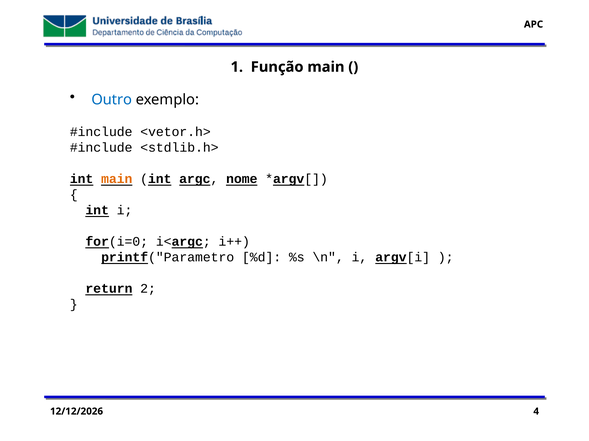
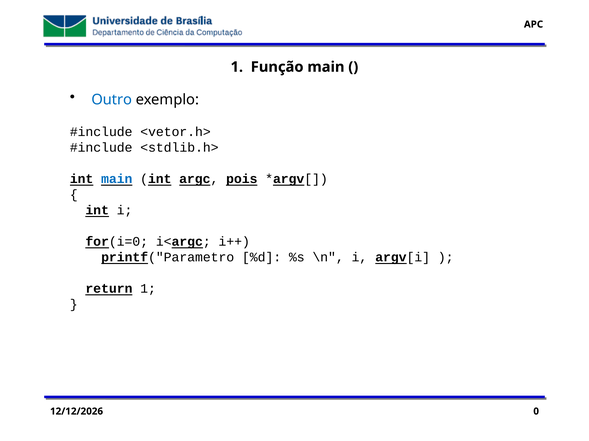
main at (117, 179) colour: orange -> blue
nome: nome -> pois
return 2: 2 -> 1
4: 4 -> 0
